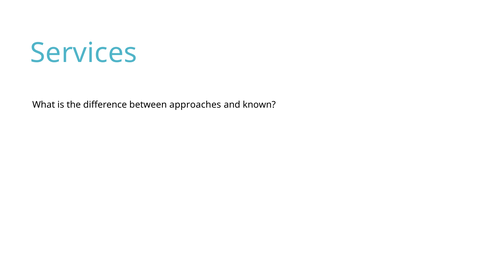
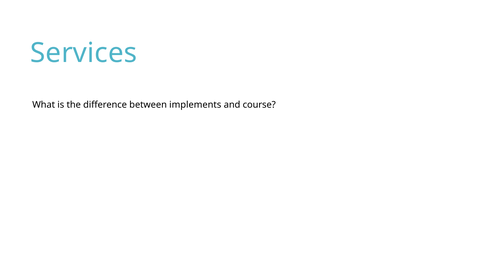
approaches: approaches -> implements
known: known -> course
